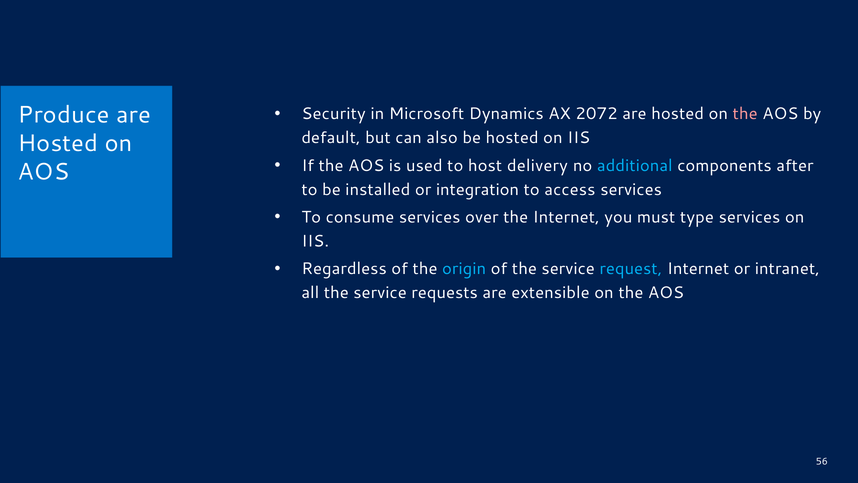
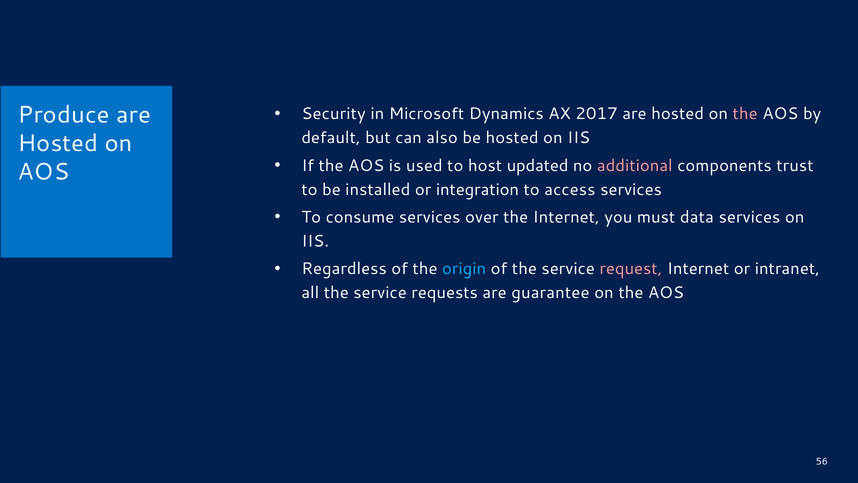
2072: 2072 -> 2017
delivery: delivery -> updated
additional colour: light blue -> pink
after: after -> trust
type: type -> data
request colour: light blue -> pink
extensible: extensible -> guarantee
